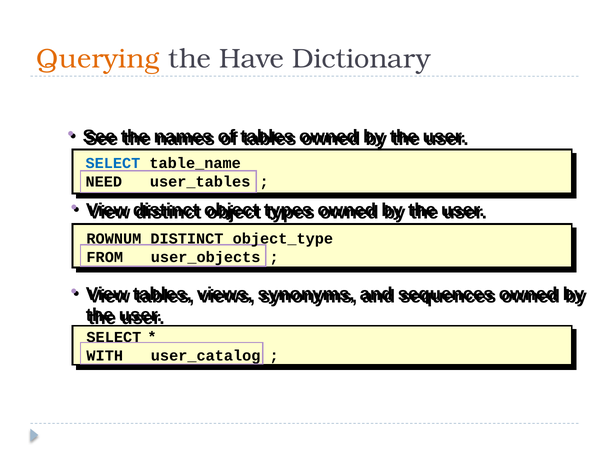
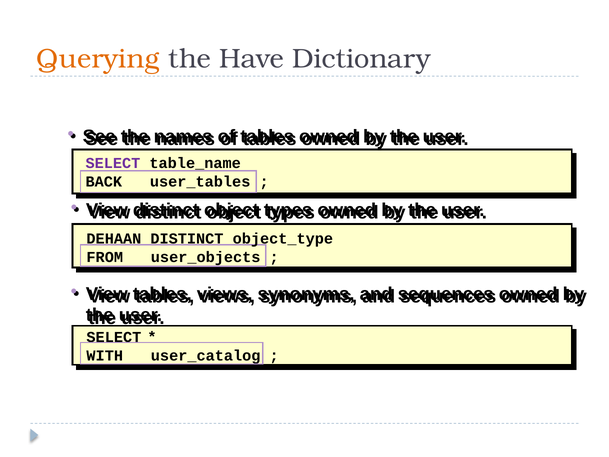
SELECT at (113, 163) colour: blue -> purple
NEED: NEED -> BACK
ROWNUM: ROWNUM -> DEHAAN
